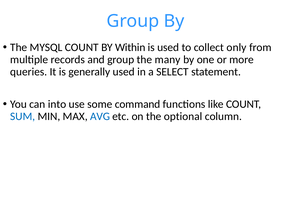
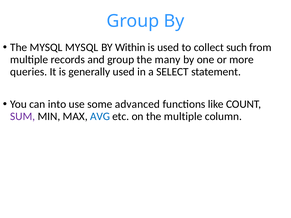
MYSQL COUNT: COUNT -> MYSQL
only: only -> such
command: command -> advanced
SUM colour: blue -> purple
the optional: optional -> multiple
